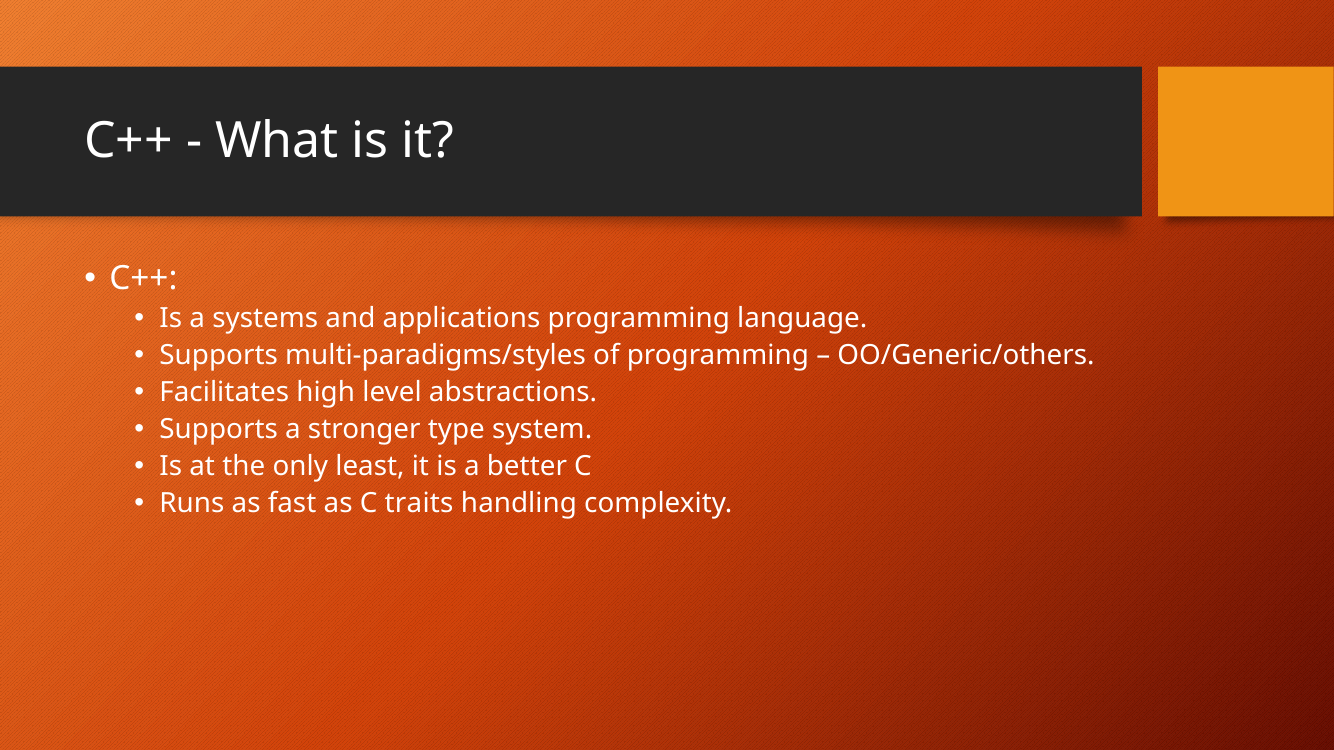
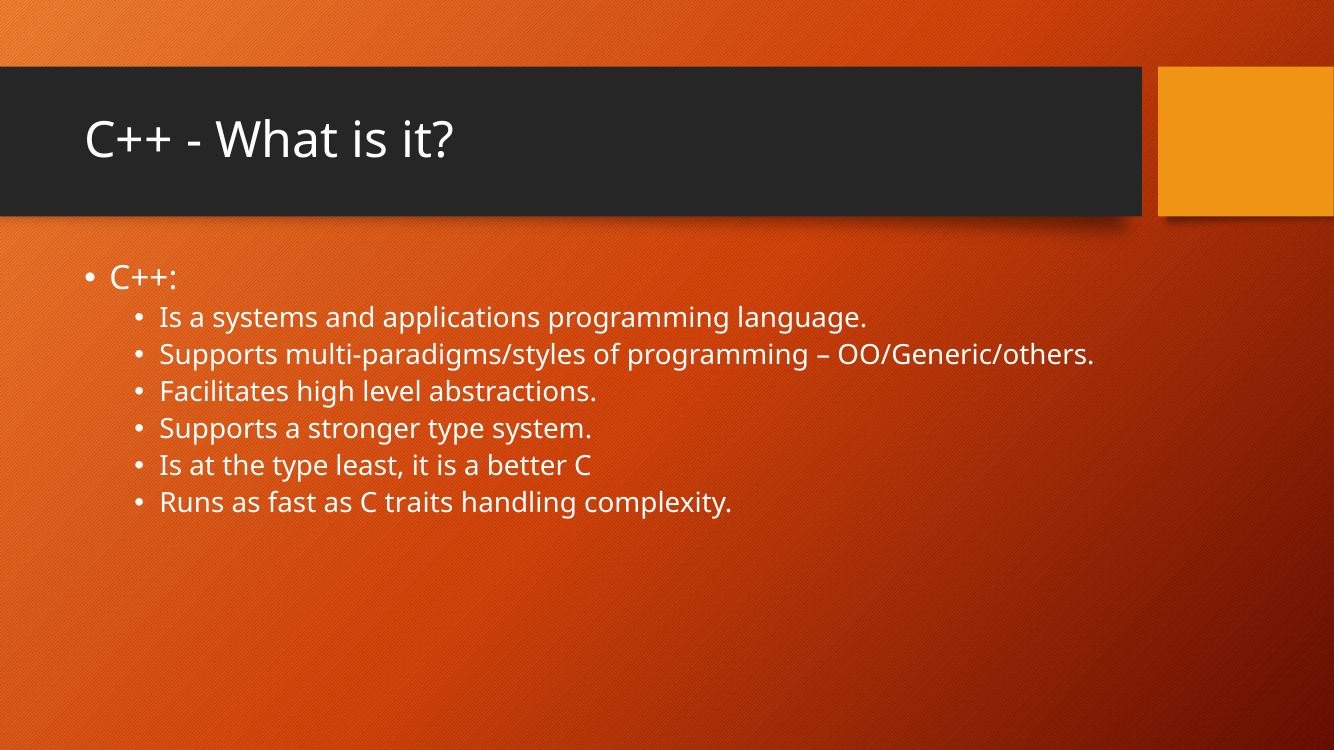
the only: only -> type
